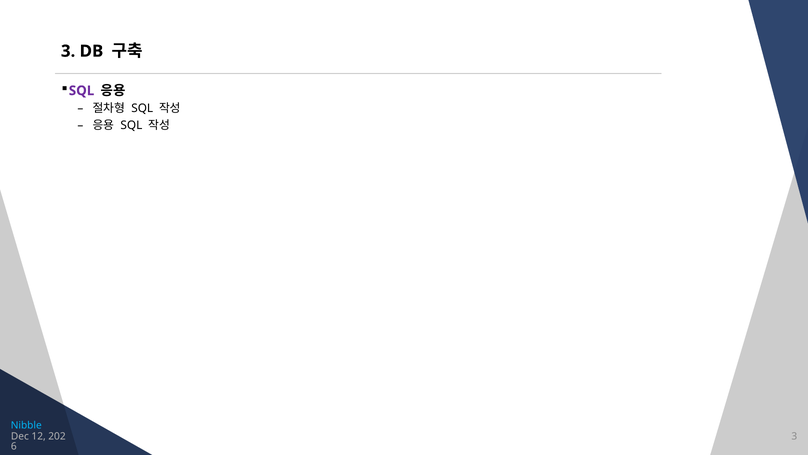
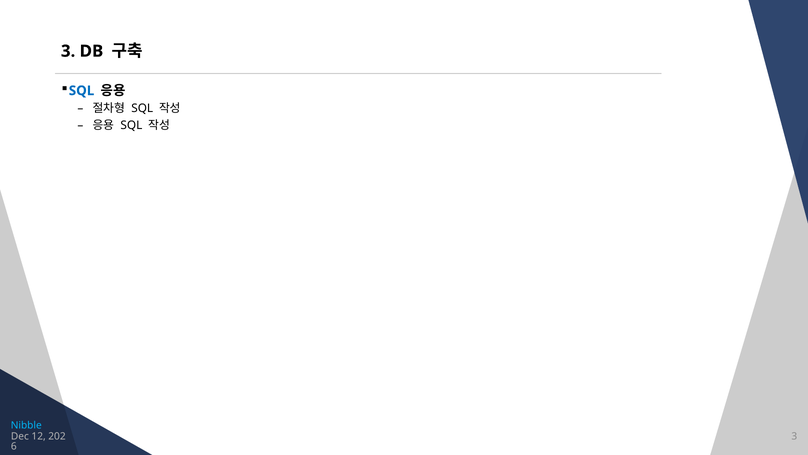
SQL at (82, 91) colour: purple -> blue
